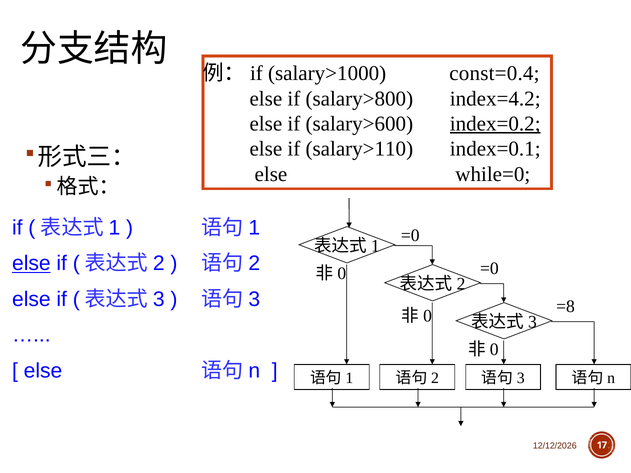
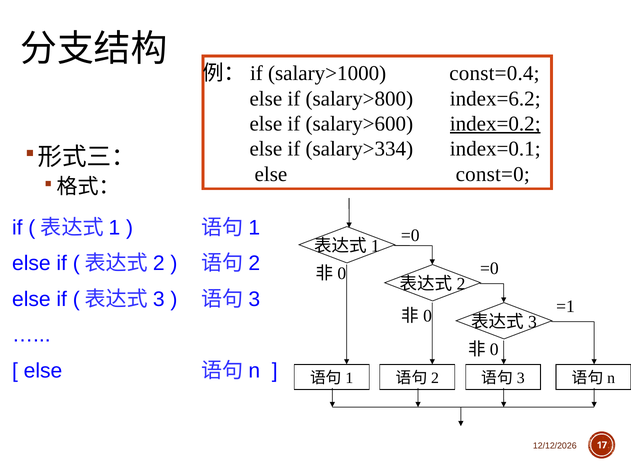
index=4.2: index=4.2 -> index=6.2
salary>110: salary>110 -> salary>334
while=0: while=0 -> const=0
else at (31, 264) underline: present -> none
=8: =8 -> =1
